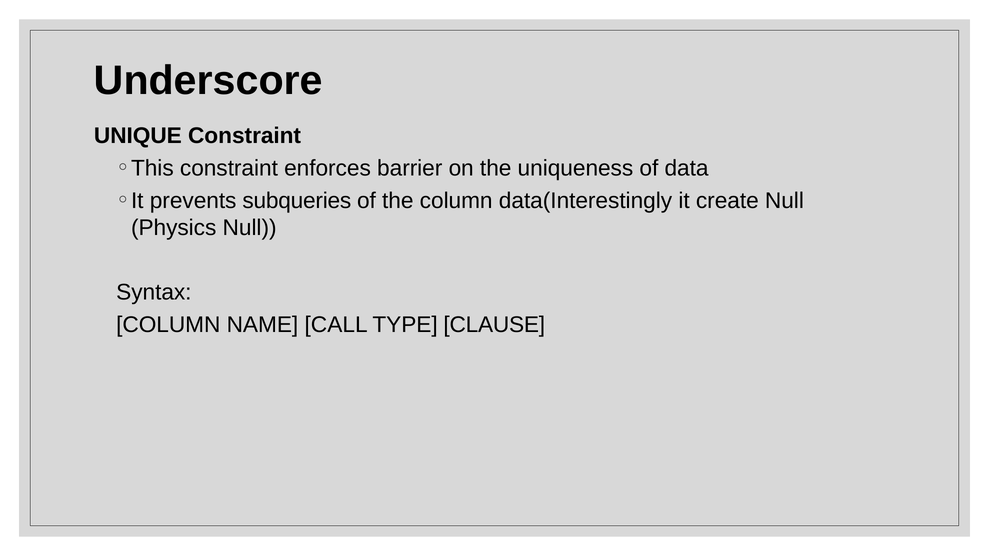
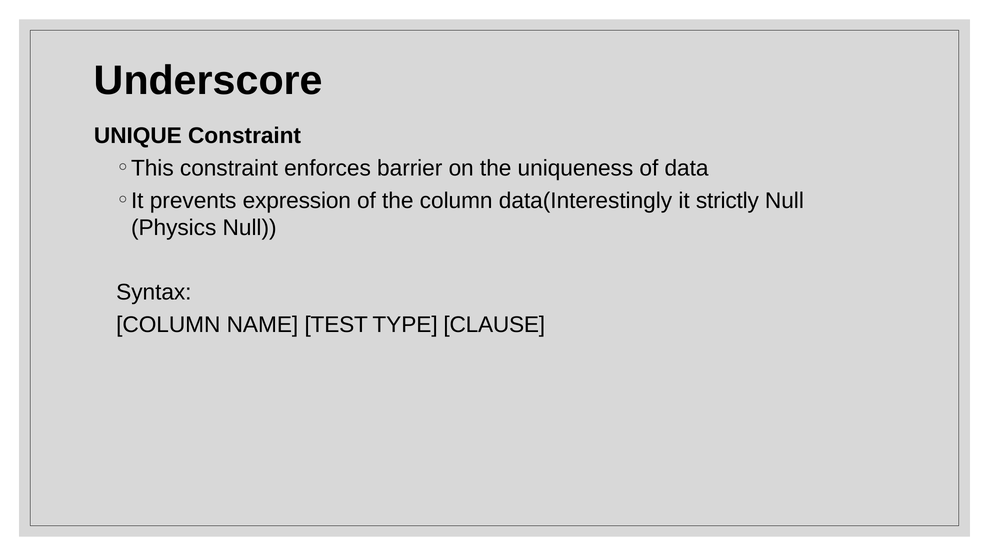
subqueries: subqueries -> expression
create: create -> strictly
CALL: CALL -> TEST
